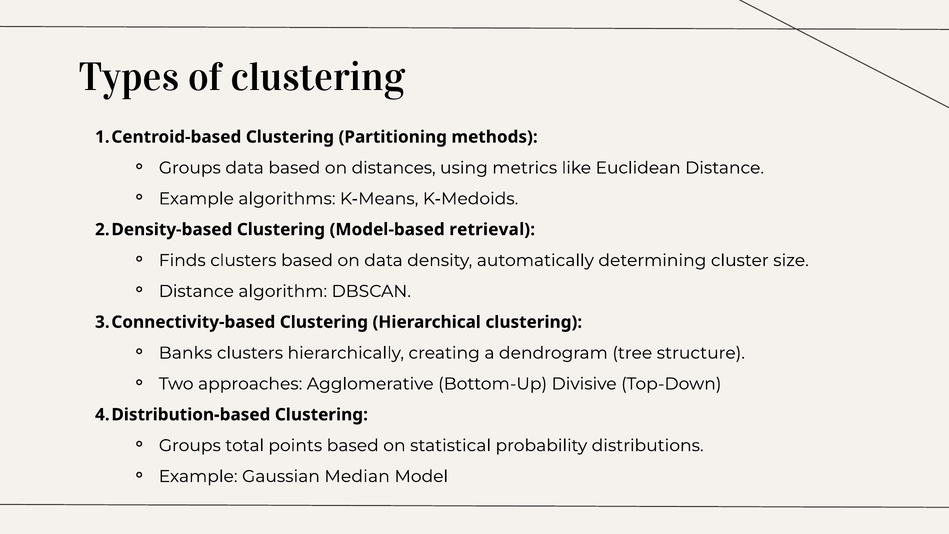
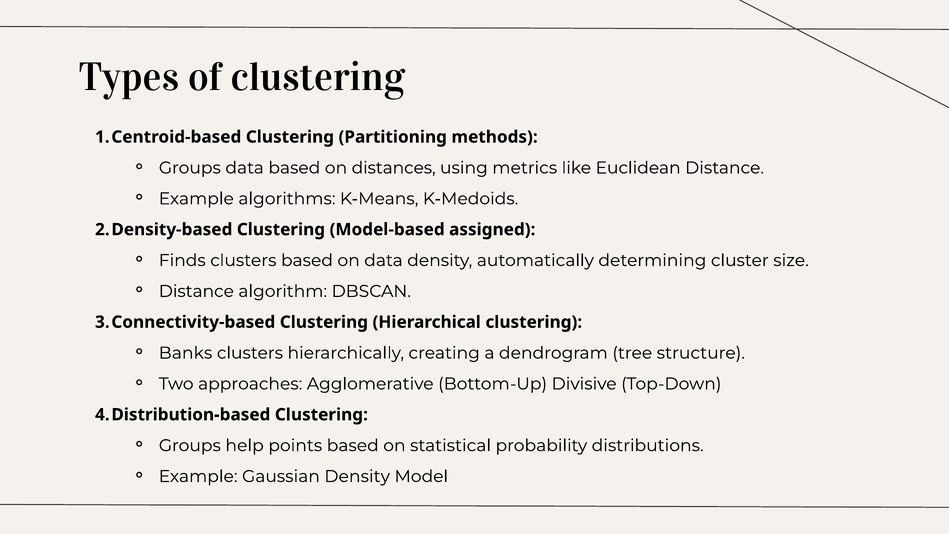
retrieval: retrieval -> assigned
total: total -> help
Gaussian Median: Median -> Density
